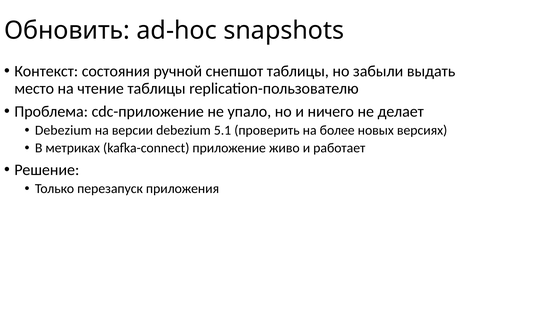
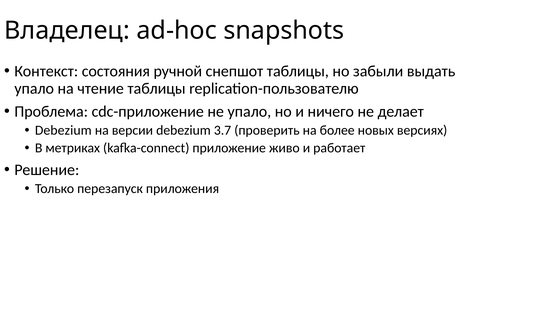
Обновить: Обновить -> Владелец
место at (34, 88): место -> упало
5.1: 5.1 -> 3.7
